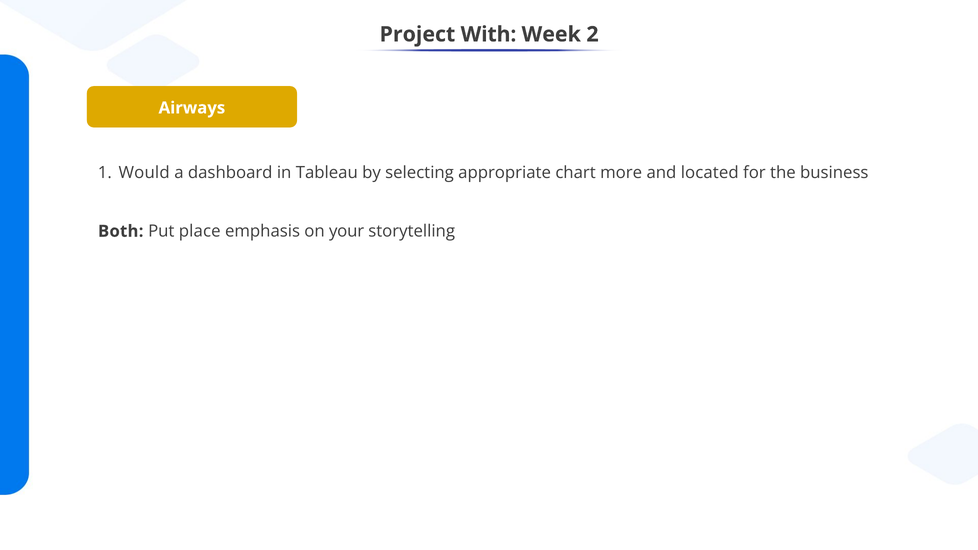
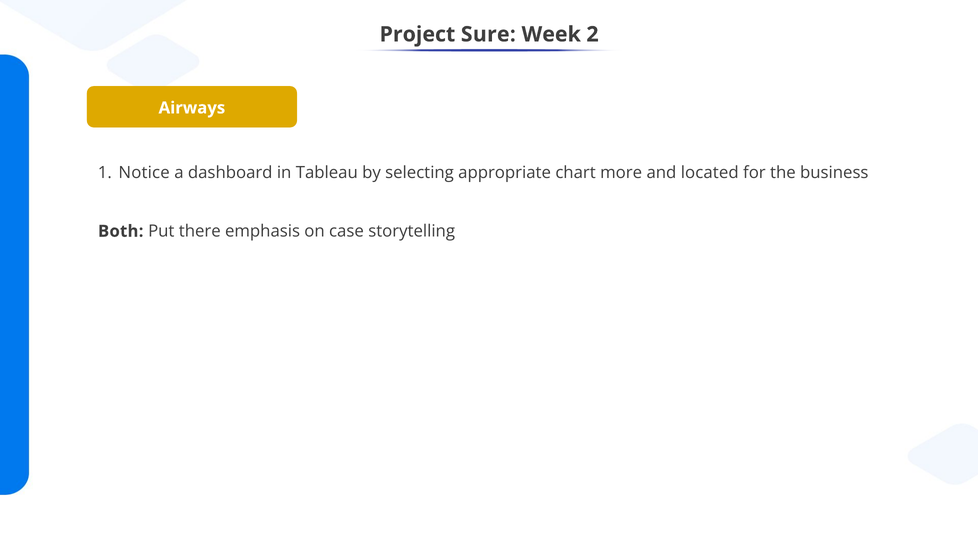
With: With -> Sure
Would: Would -> Notice
place: place -> there
your: your -> case
